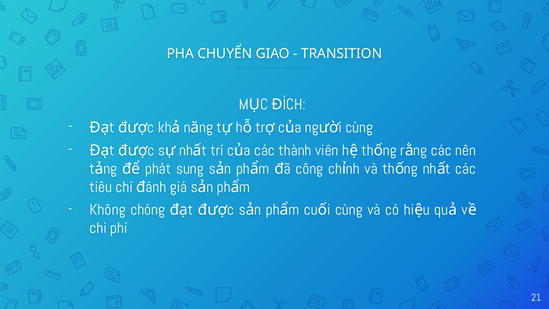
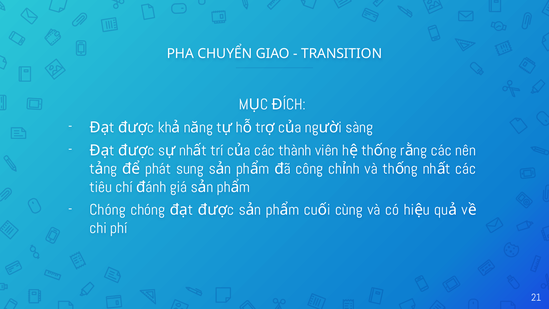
cùng at (359, 127): cùng -> sàng
Không at (108, 210): Không -> Chóng
